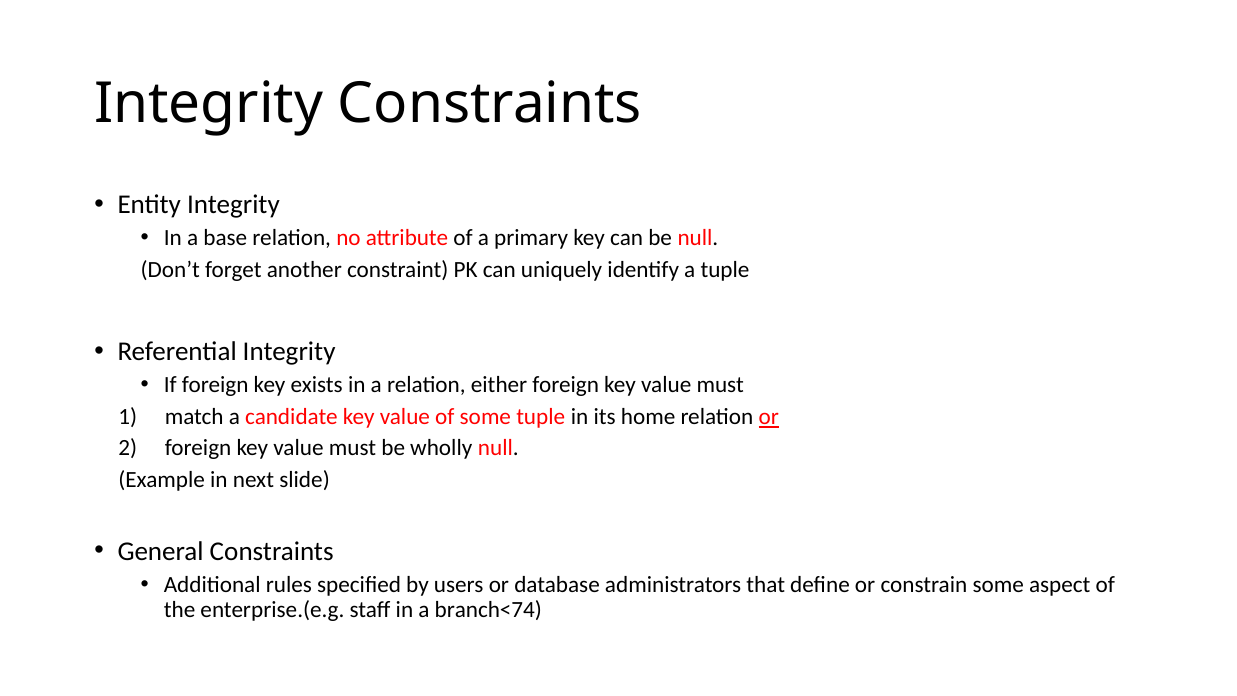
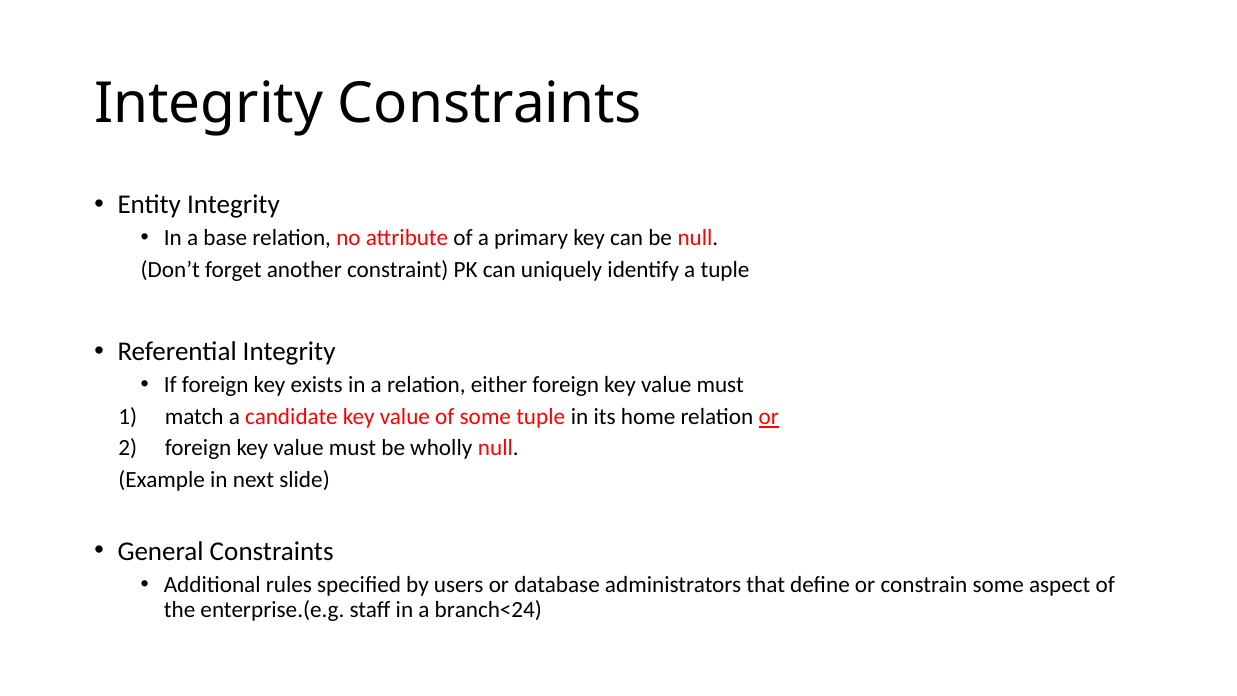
branch<74: branch<74 -> branch<24
